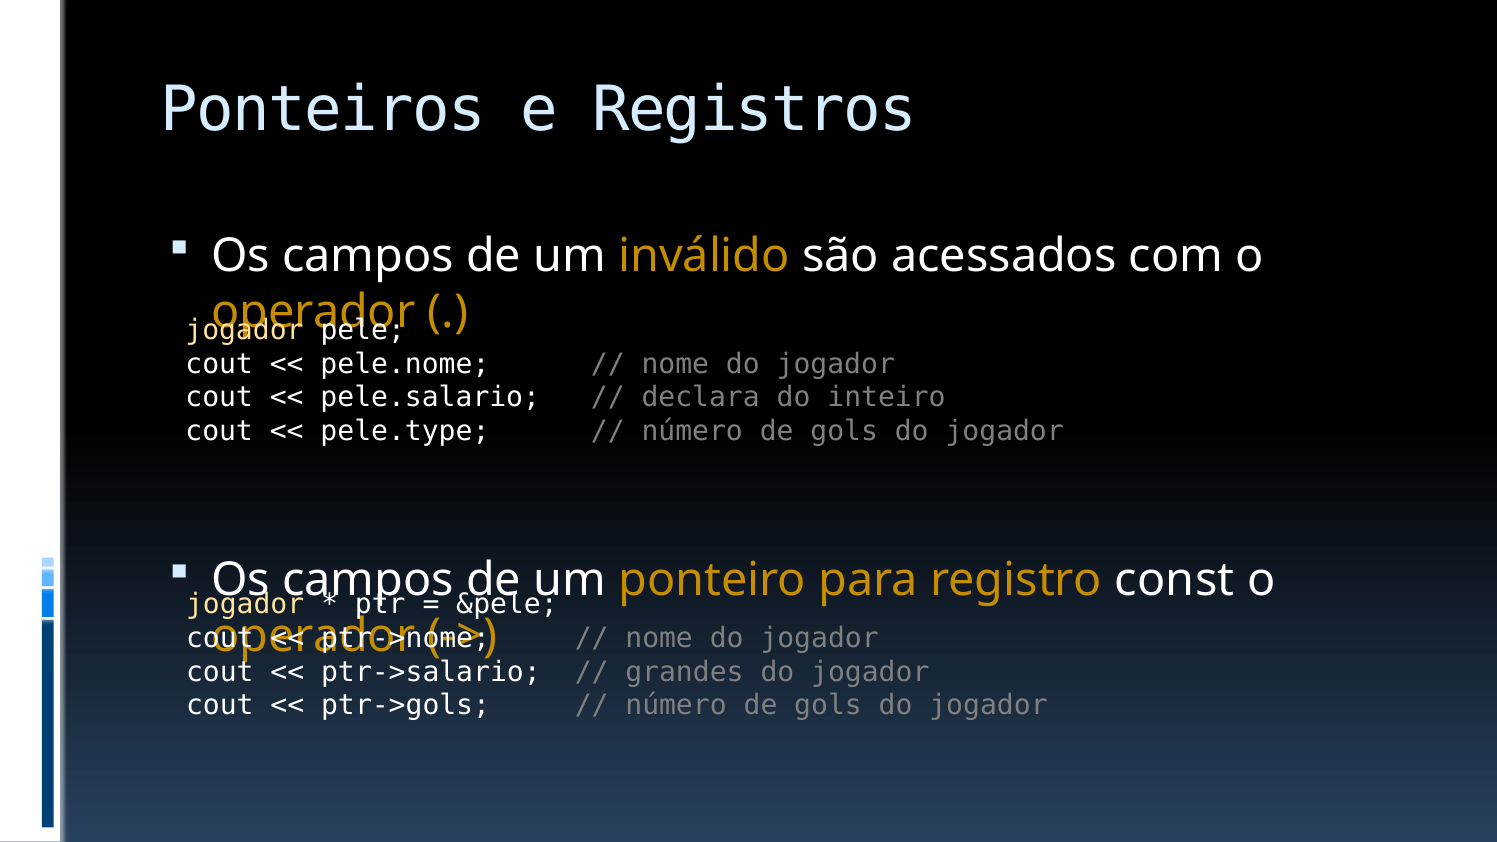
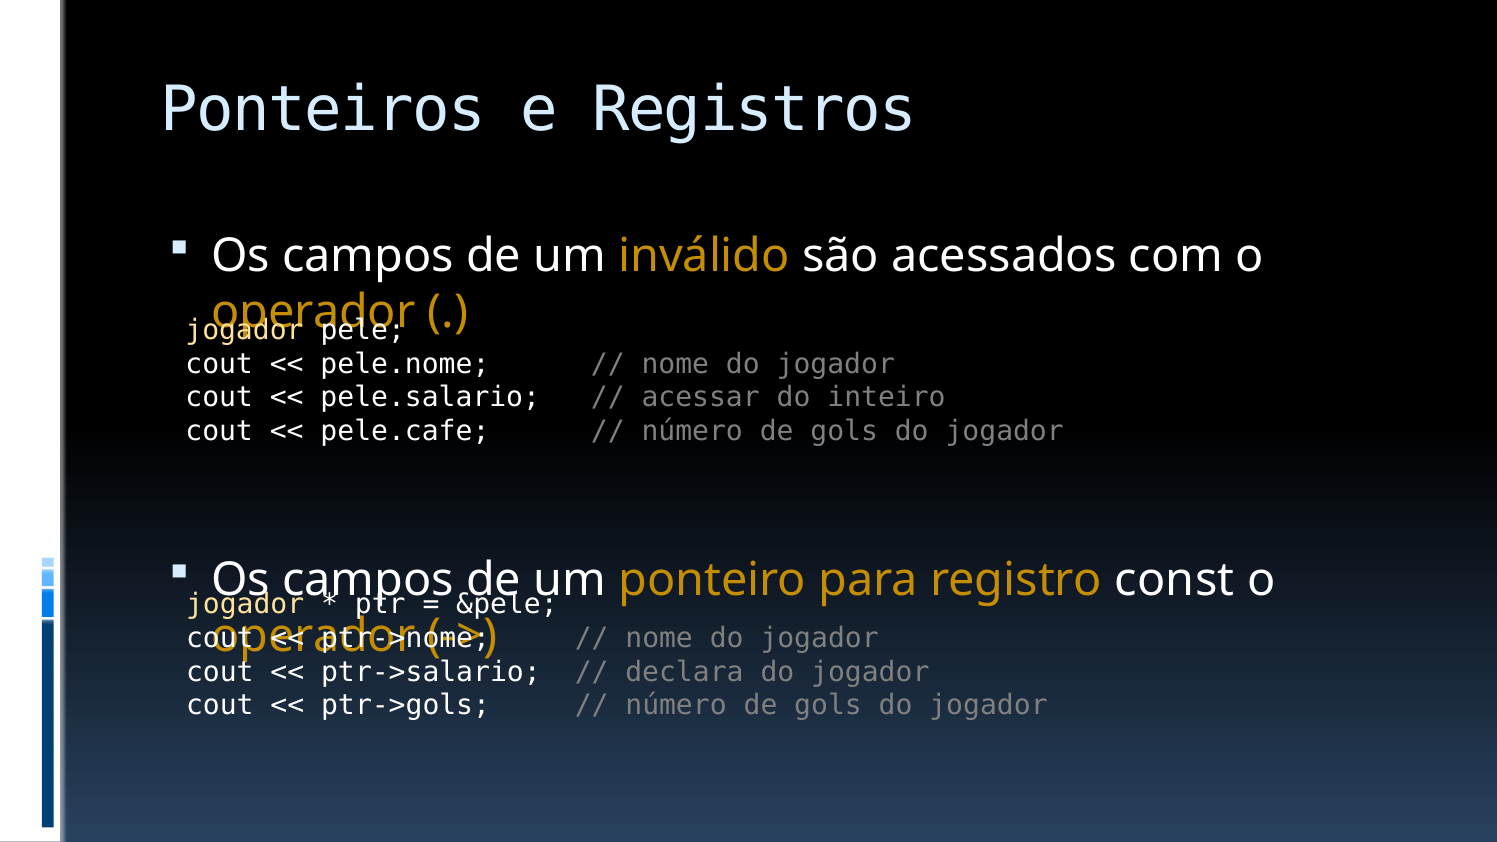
declara: declara -> acessar
pele.type: pele.type -> pele.cafe
grandes: grandes -> declara
